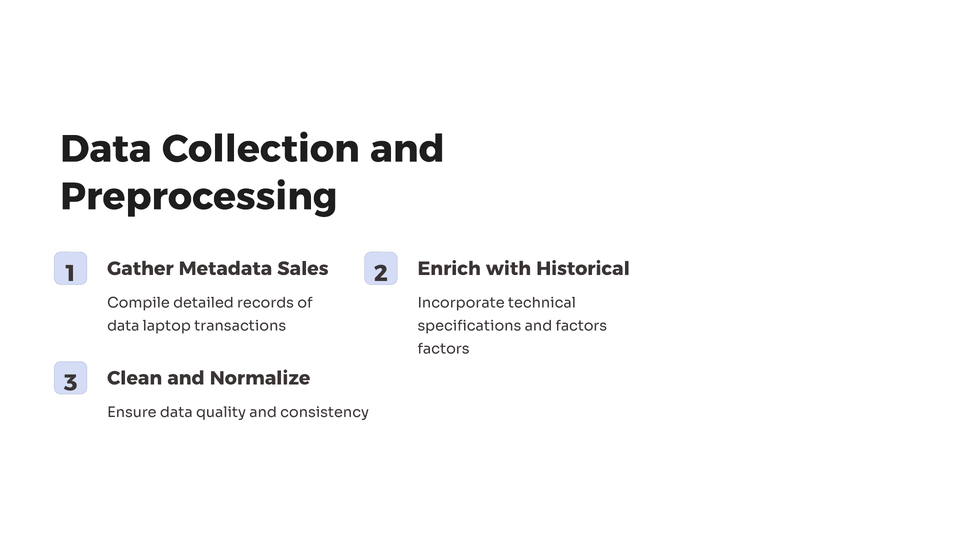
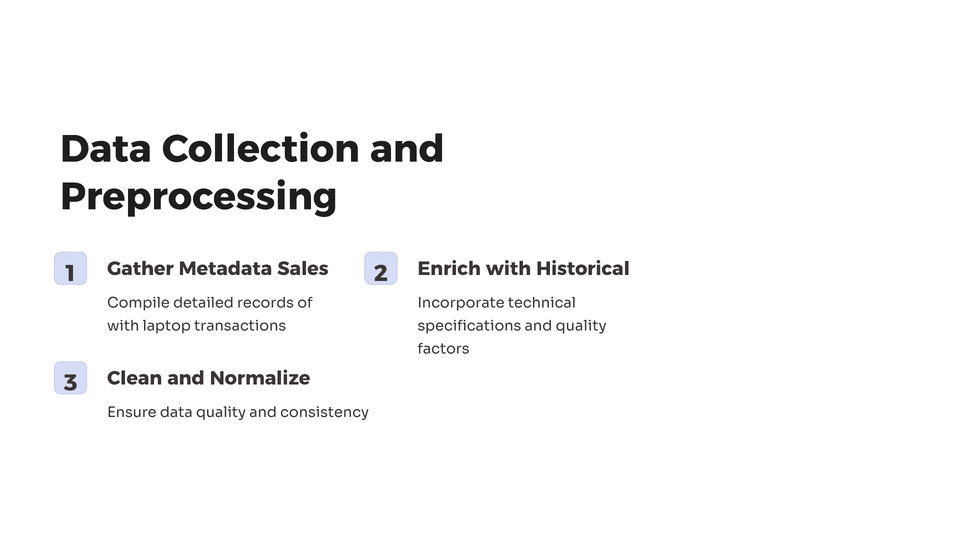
data at (123, 326): data -> with
and factors: factors -> quality
